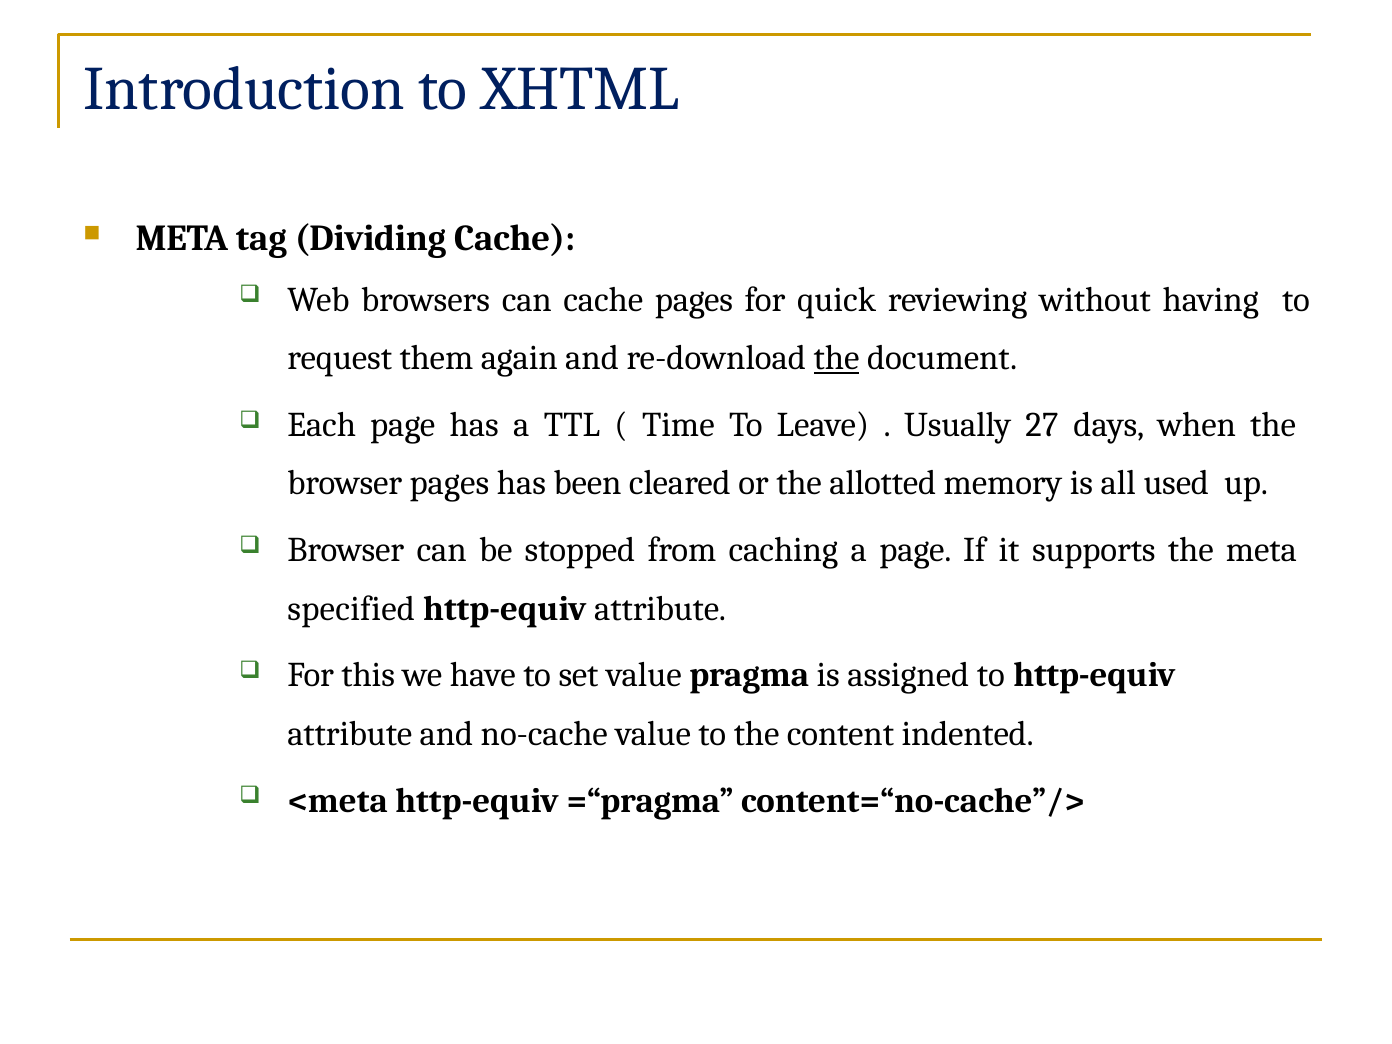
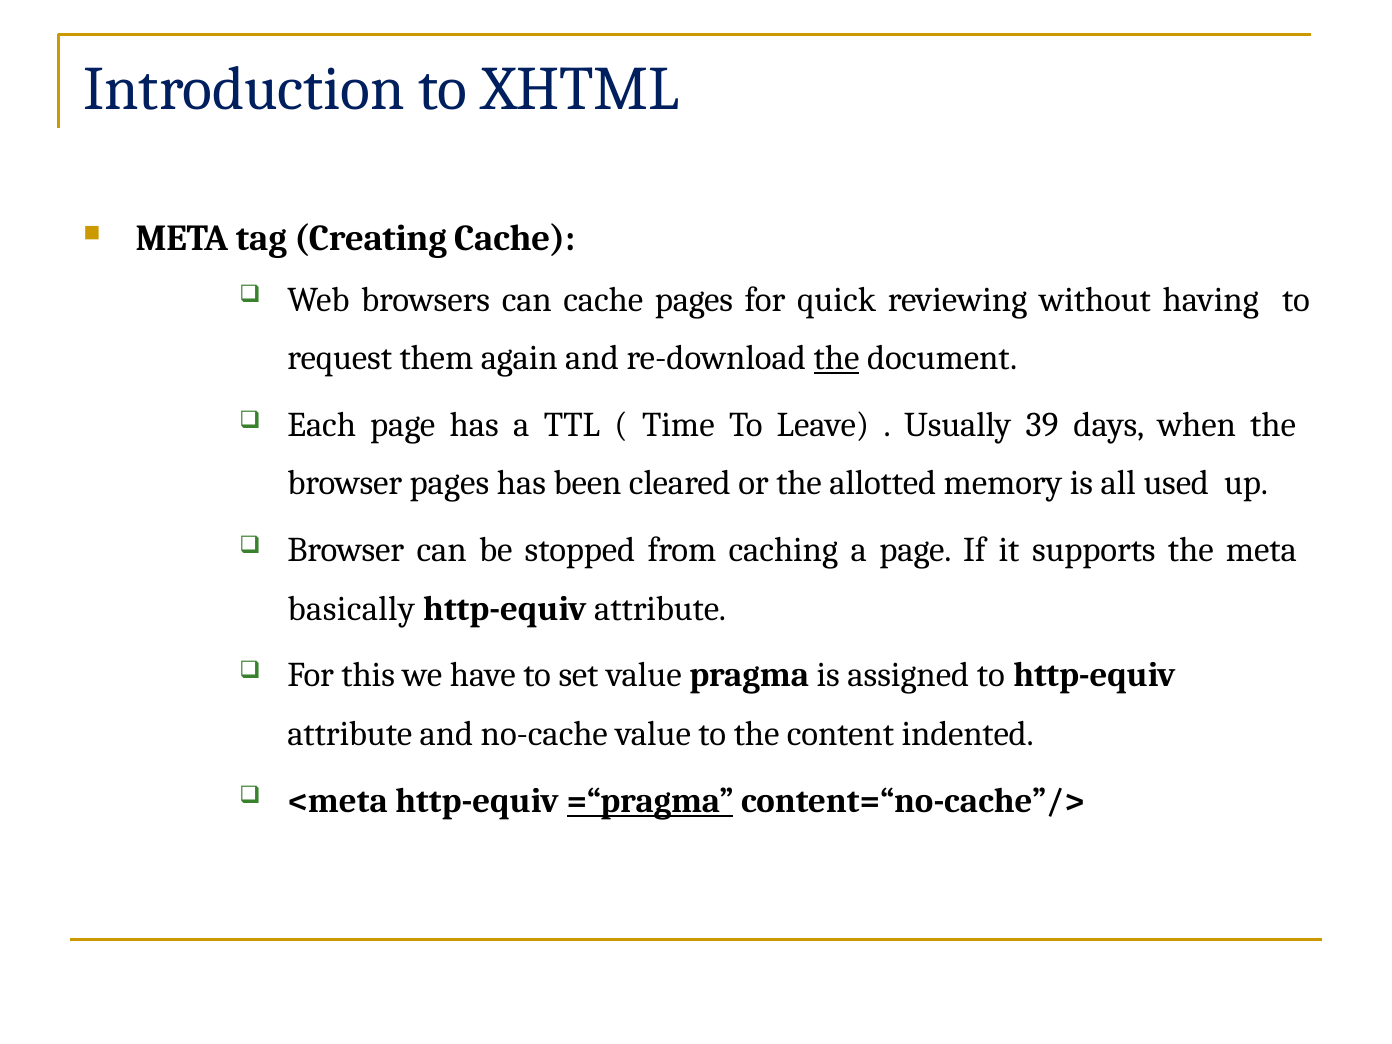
Dividing: Dividing -> Creating
27: 27 -> 39
specified: specified -> basically
=“pragma underline: none -> present
